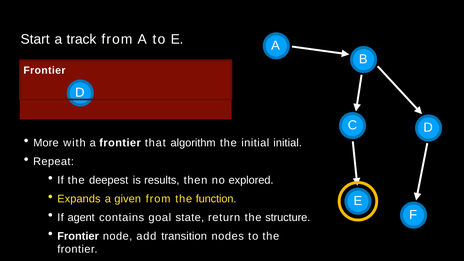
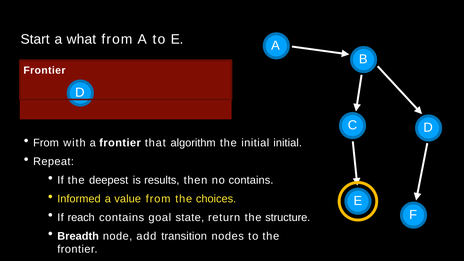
track: track -> what
More at (46, 143): More -> From
no explored: explored -> contains
Expands: Expands -> Informed
given: given -> value
function: function -> choices
agent: agent -> reach
Frontier at (78, 236): Frontier -> Breadth
